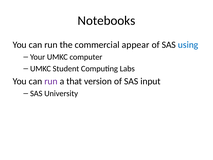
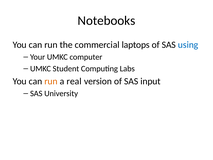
appear: appear -> laptops
run at (51, 81) colour: purple -> orange
that: that -> real
